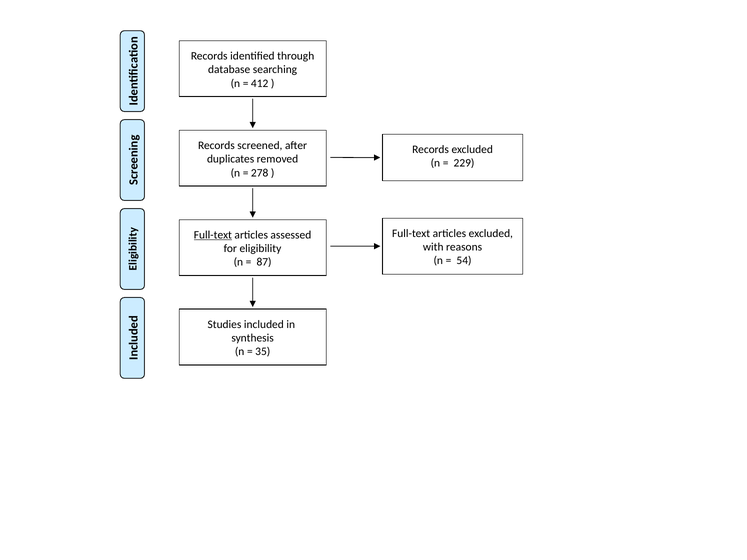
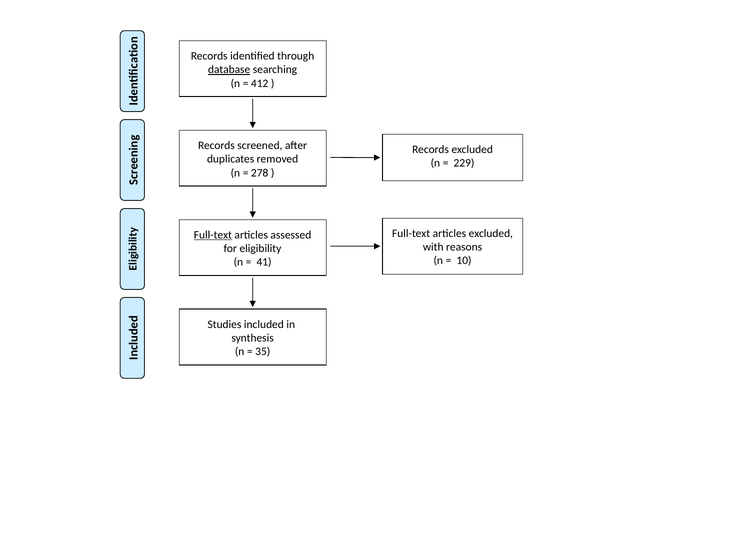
database underline: none -> present
54: 54 -> 10
87: 87 -> 41
